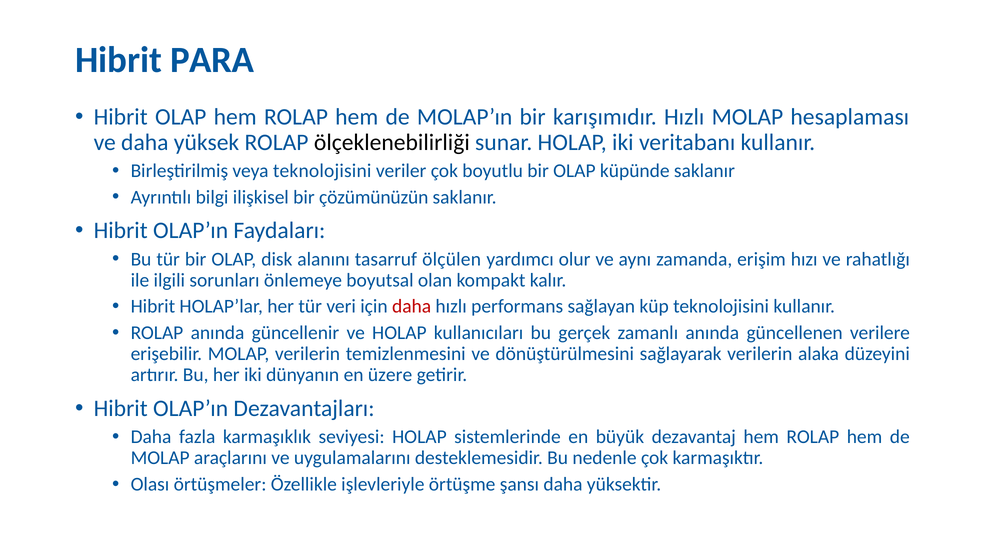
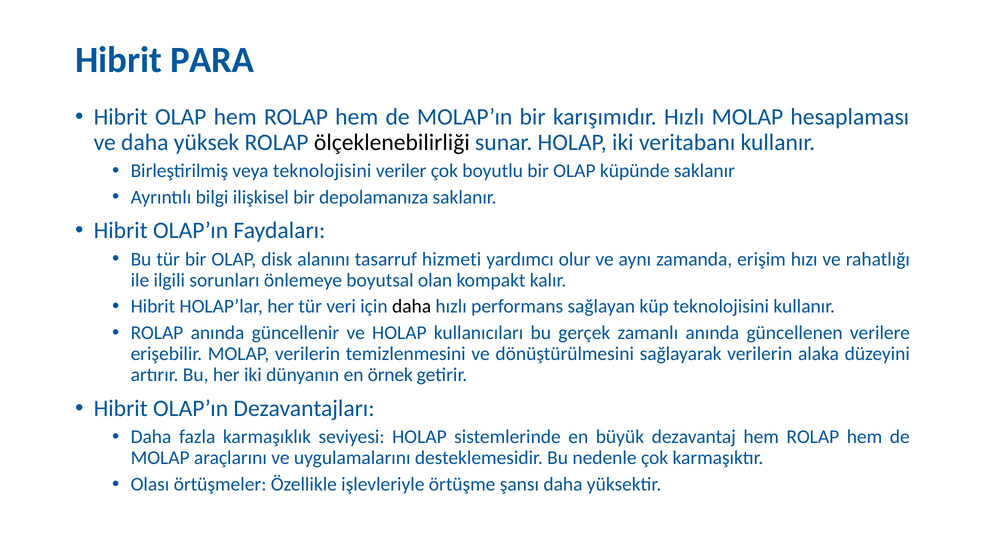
çözümünüzün: çözümünüzün -> depolamanıza
ölçülen: ölçülen -> hizmeti
daha at (412, 306) colour: red -> black
üzere: üzere -> örnek
